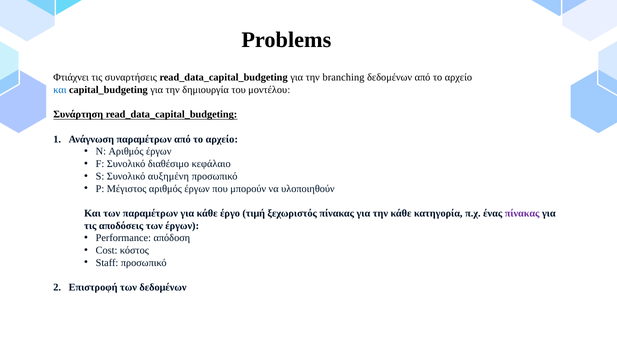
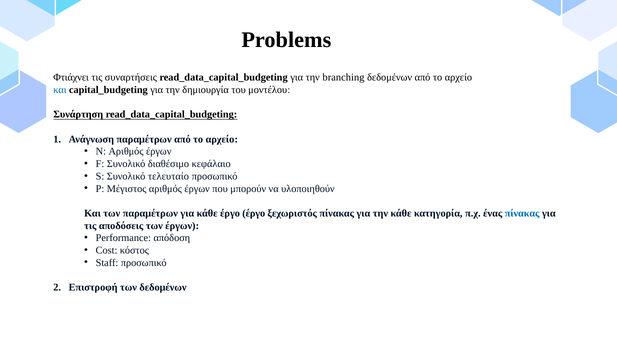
αυξημένη: αυξημένη -> τελευταίο
έργο τιμή: τιμή -> έργο
πίνακας at (522, 213) colour: purple -> blue
